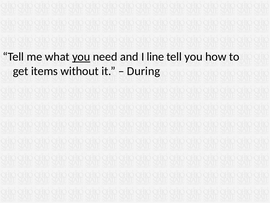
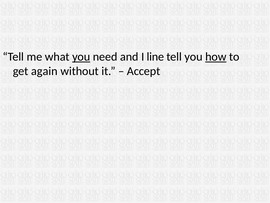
how underline: none -> present
items: items -> again
During: During -> Accept
